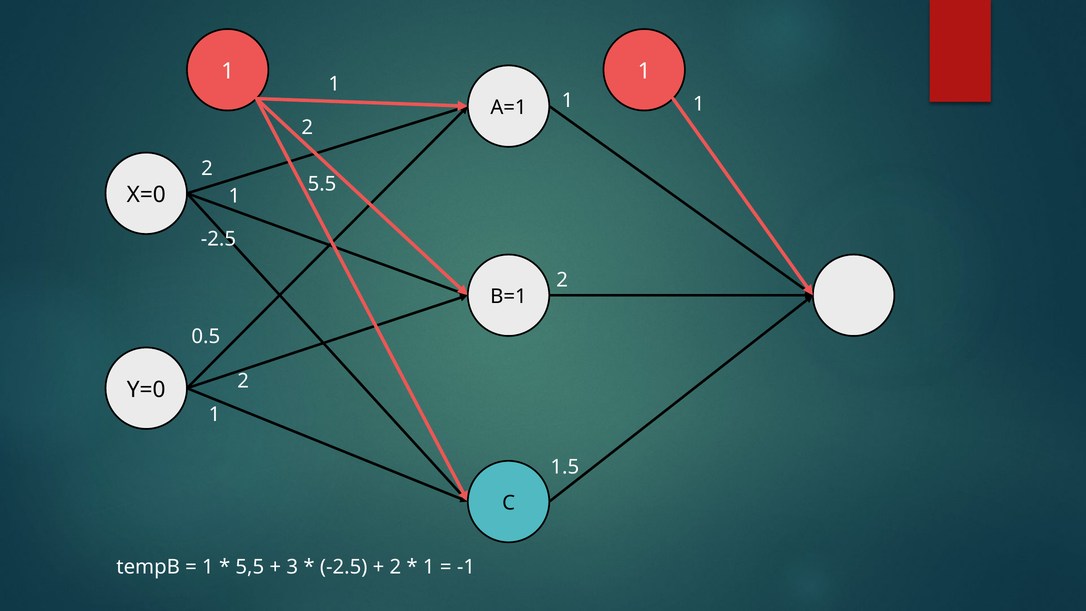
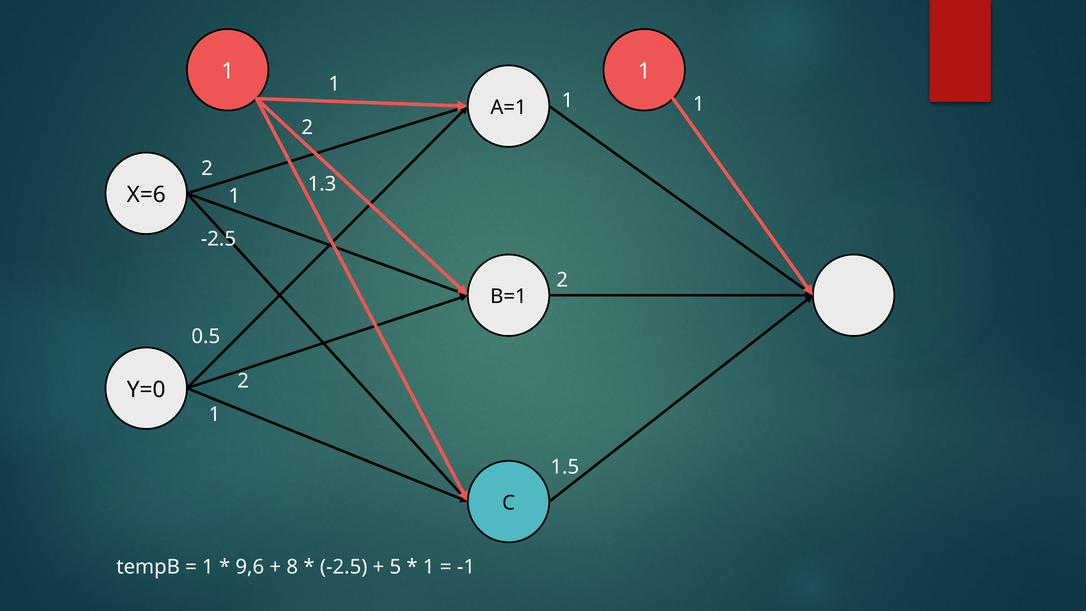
5.5: 5.5 -> 1.3
X=0: X=0 -> X=6
5,5: 5,5 -> 9,6
3: 3 -> 8
2 at (395, 567): 2 -> 5
